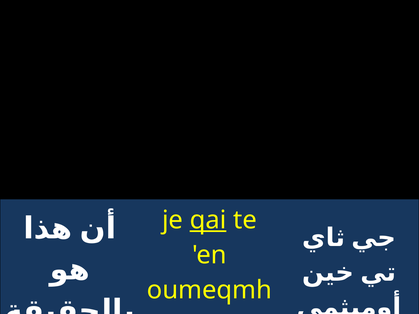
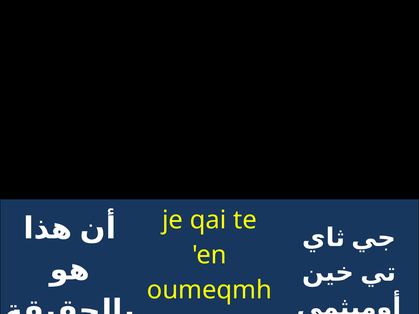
qai underline: present -> none
